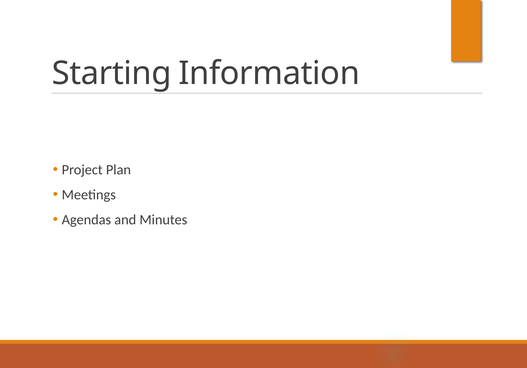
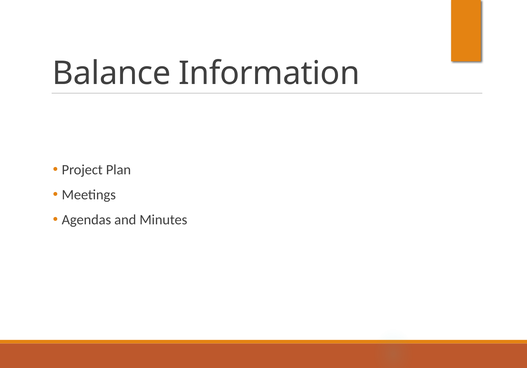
Starting: Starting -> Balance
